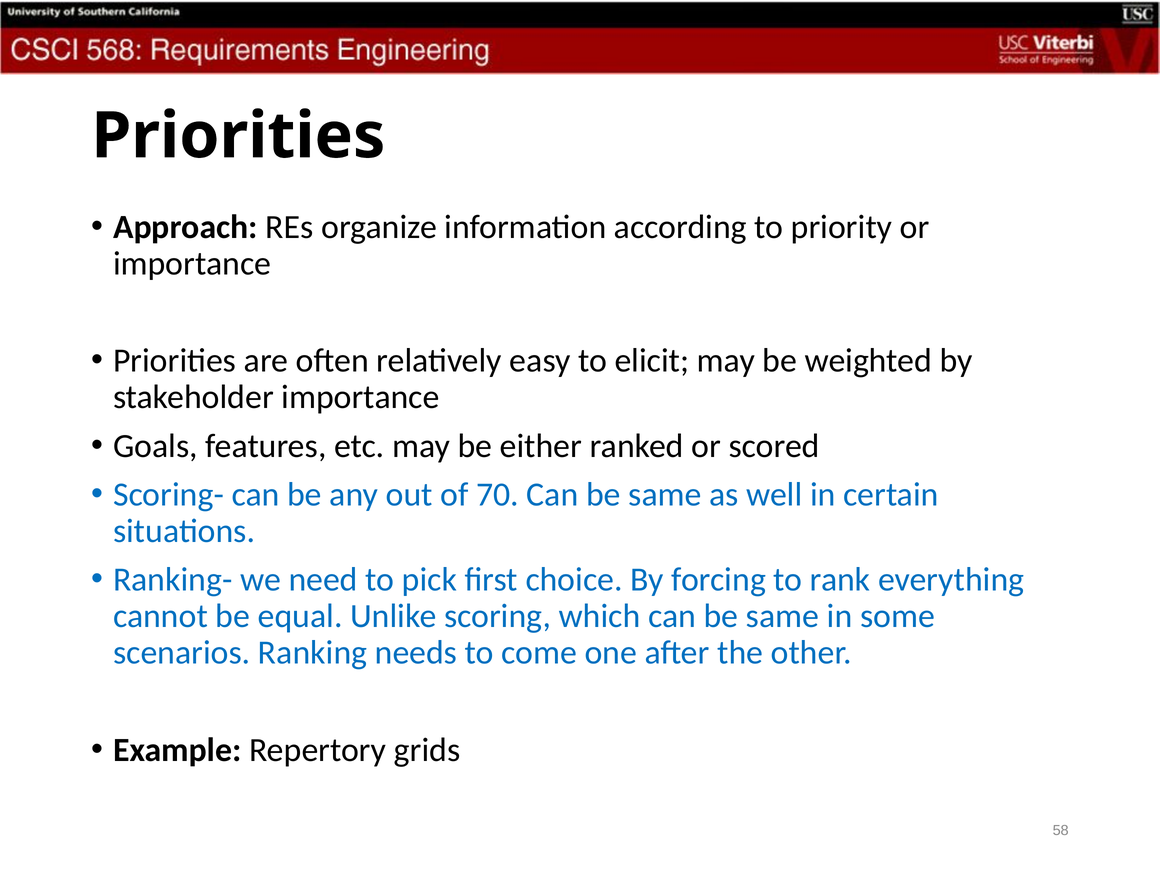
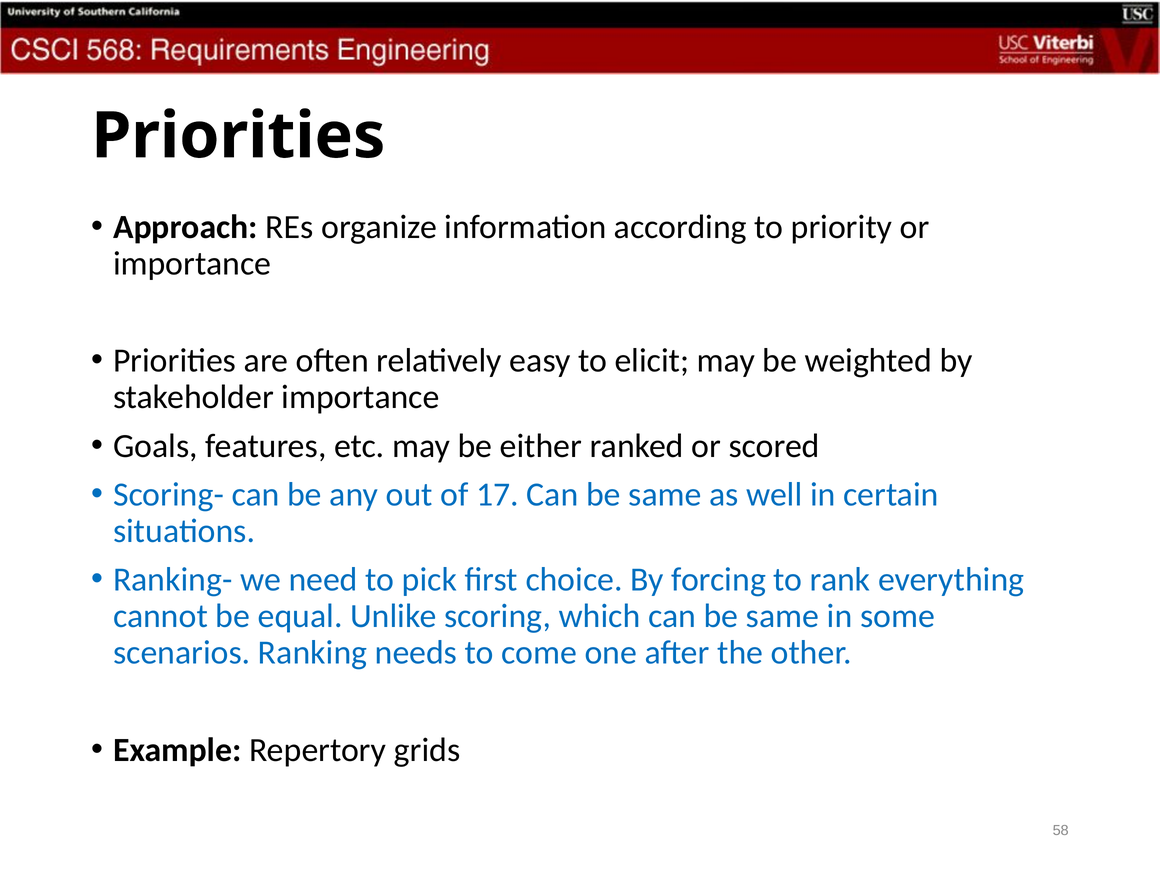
70: 70 -> 17
